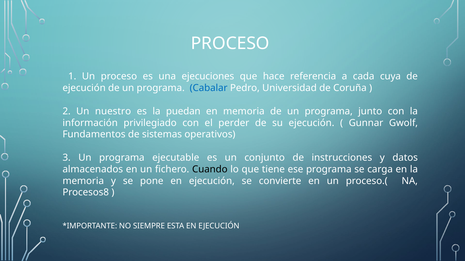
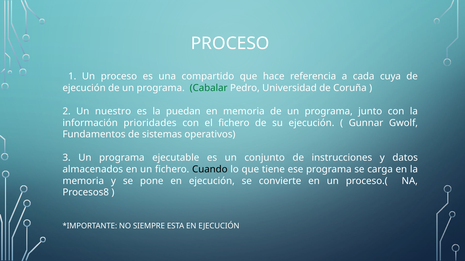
ejecuciones: ejecuciones -> compartido
Cabalar colour: blue -> green
privilegiado: privilegiado -> prioridades
el perder: perder -> fichero
